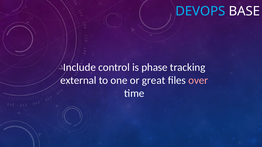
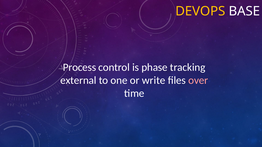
DEVOPS colour: light blue -> yellow
Include: Include -> Process
great: great -> write
